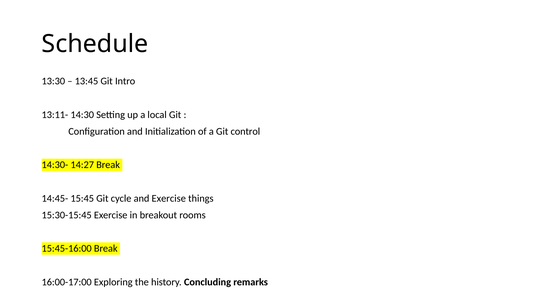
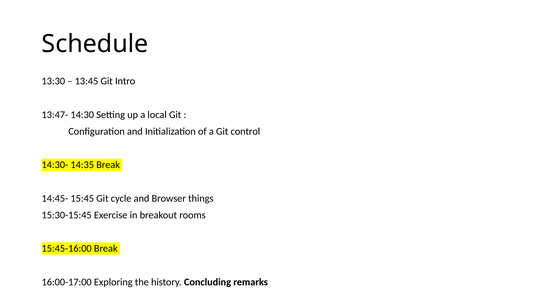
13:11-: 13:11- -> 13:47-
14:27: 14:27 -> 14:35
and Exercise: Exercise -> Browser
